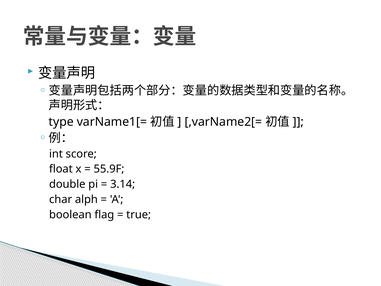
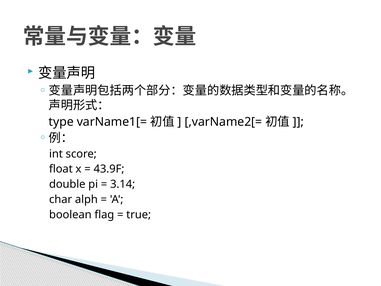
55.9F: 55.9F -> 43.9F
